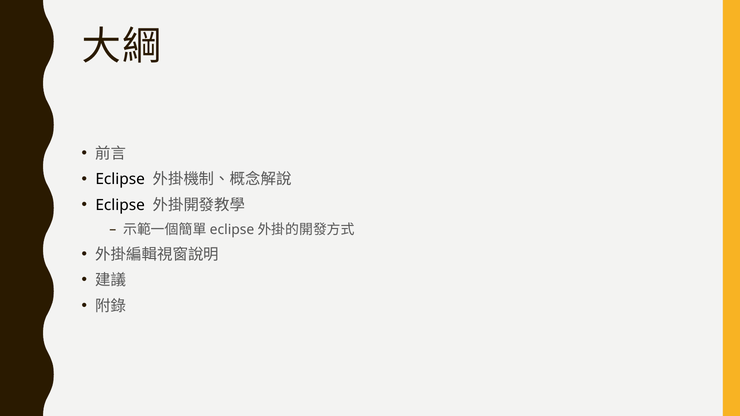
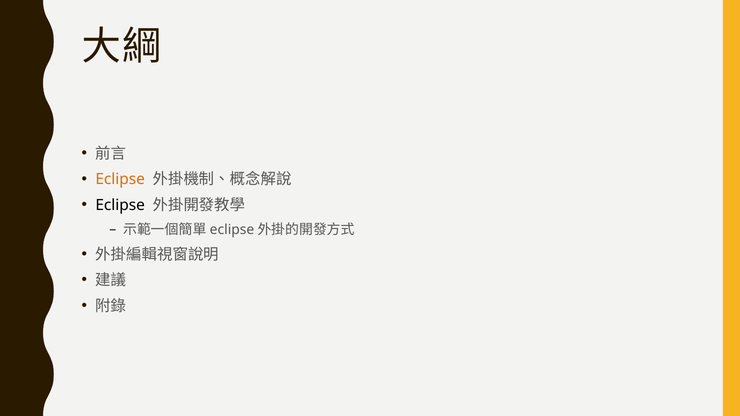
Eclipse at (120, 179) colour: black -> orange
